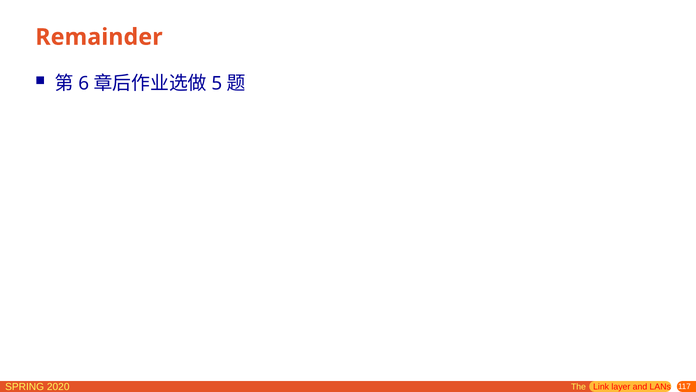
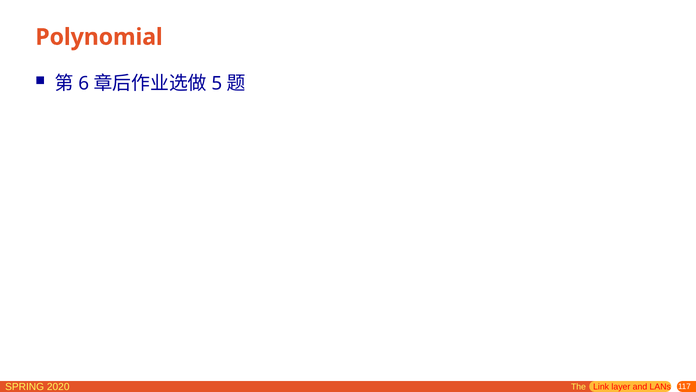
Remainder: Remainder -> Polynomial
